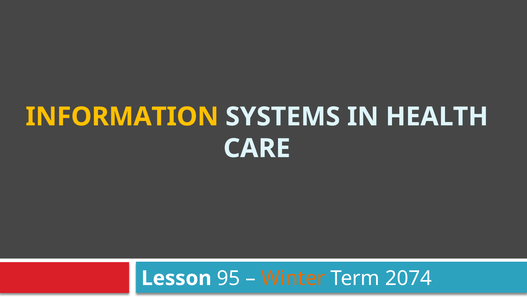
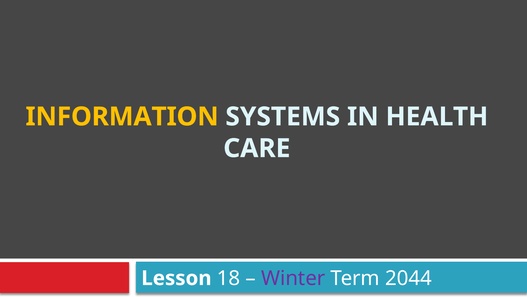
95: 95 -> 18
Winter colour: orange -> purple
2074: 2074 -> 2044
